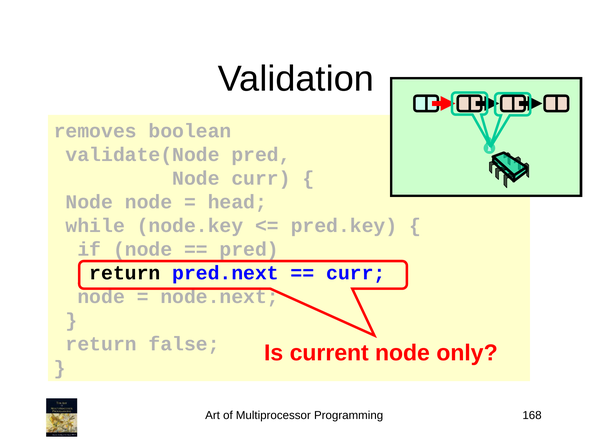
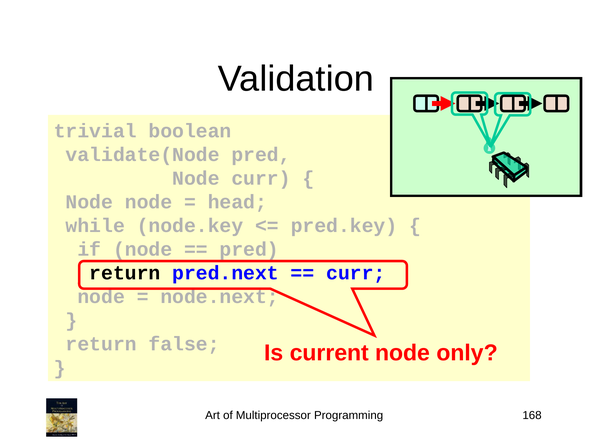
removes: removes -> trivial
